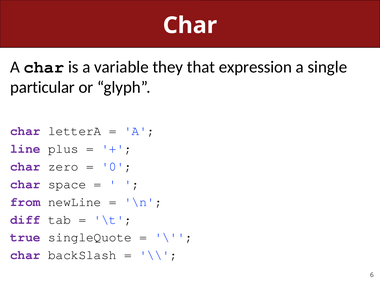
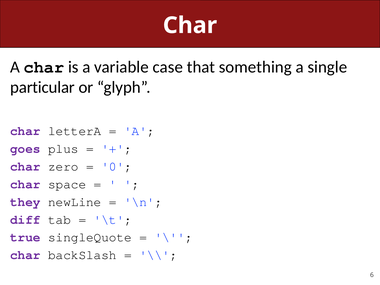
they: they -> case
expression: expression -> something
line: line -> goes
from: from -> they
